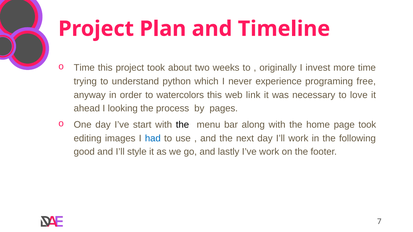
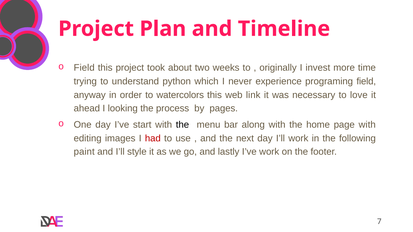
Time at (84, 68): Time -> Field
programing free: free -> field
page took: took -> with
had colour: blue -> red
good: good -> paint
